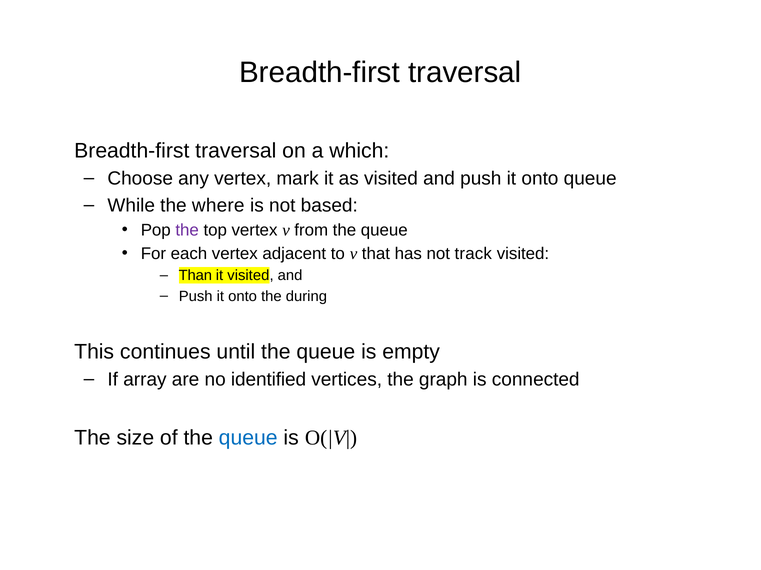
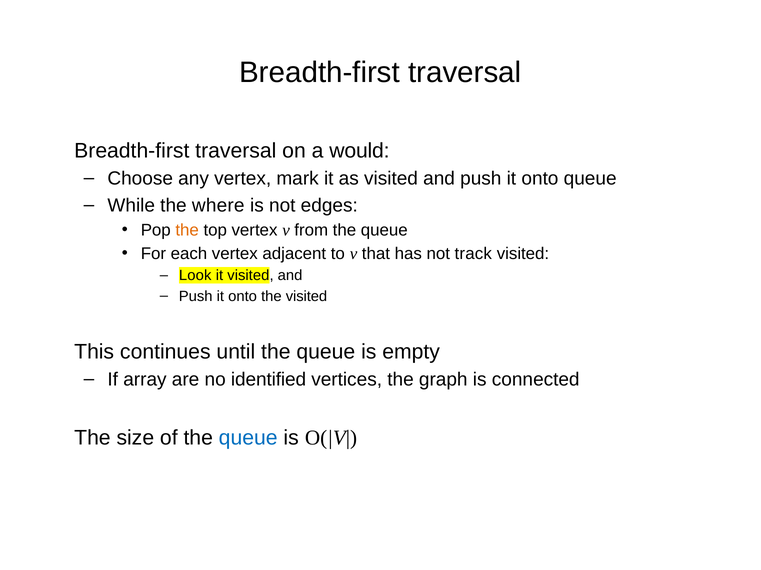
which: which -> would
based: based -> edges
the at (187, 230) colour: purple -> orange
Than: Than -> Look
the during: during -> visited
